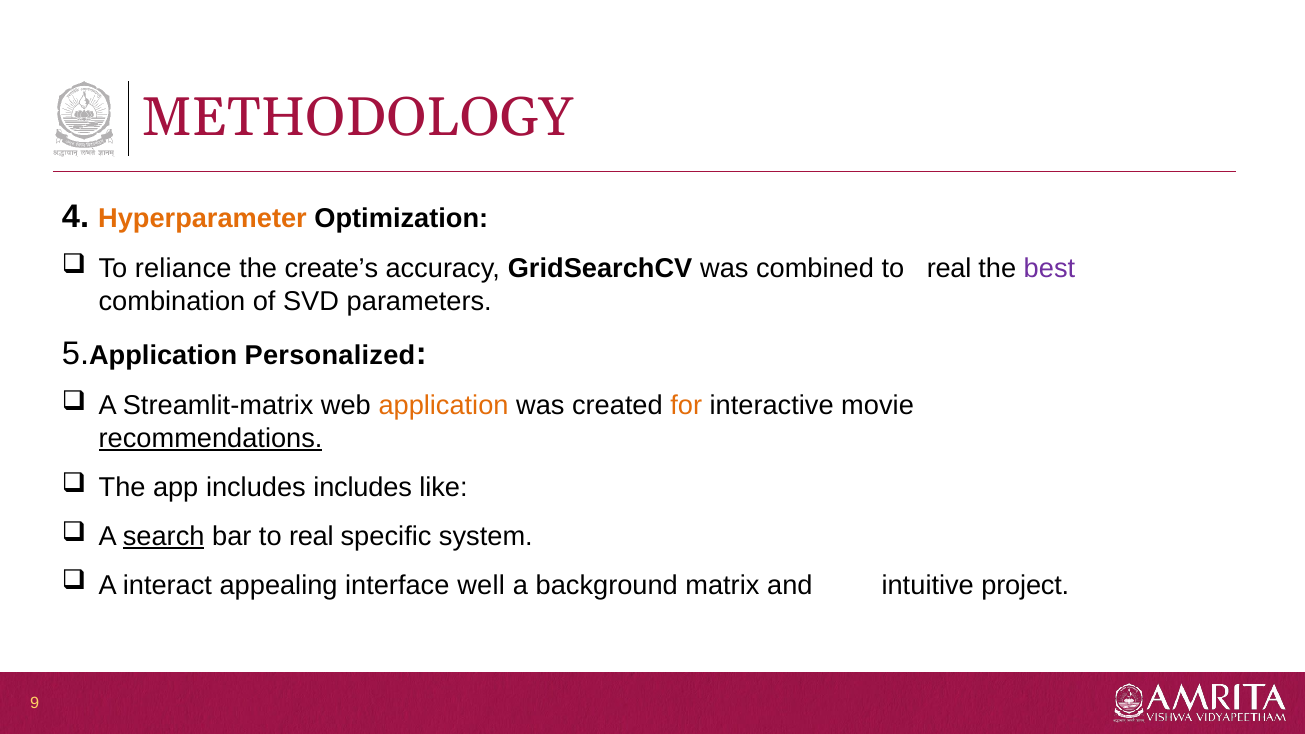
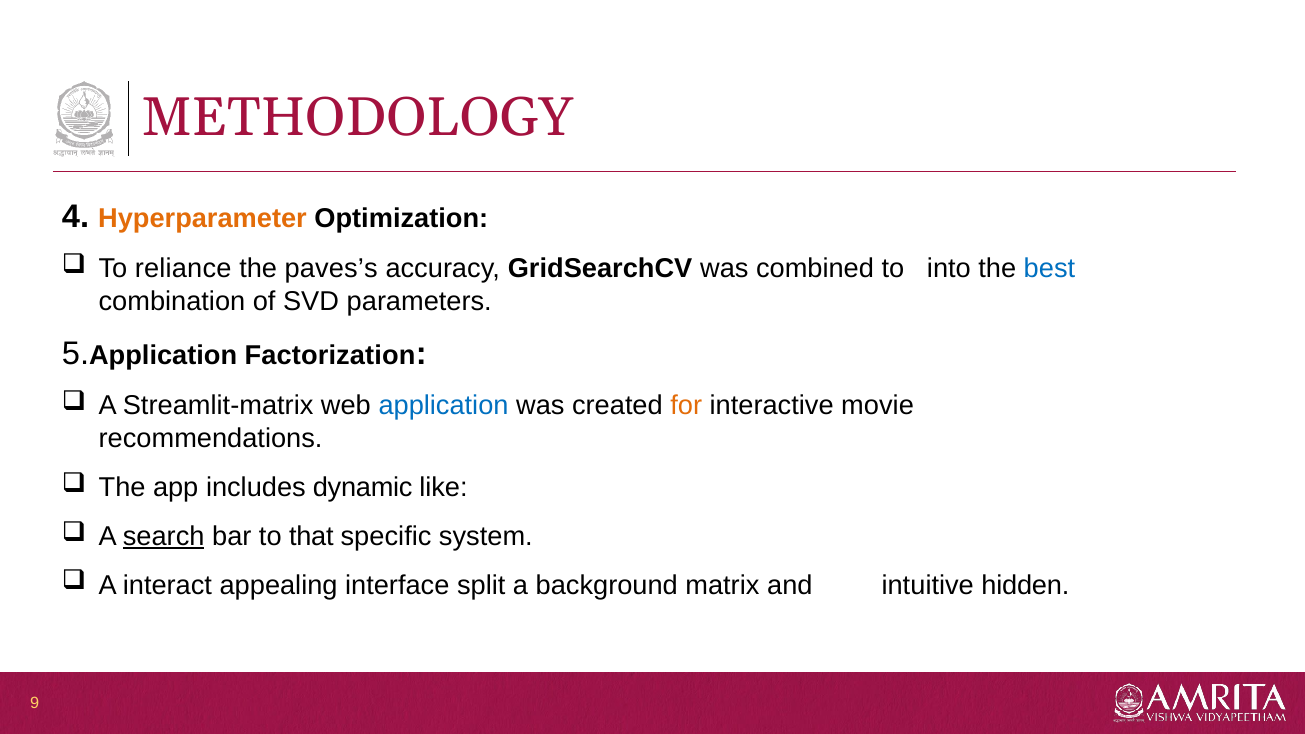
create’s: create’s -> paves’s
real at (949, 269): real -> into
best colour: purple -> blue
Personalized: Personalized -> Factorization
application at (444, 406) colour: orange -> blue
recommendations underline: present -> none
includes includes: includes -> dynamic
bar to real: real -> that
well: well -> split
project: project -> hidden
